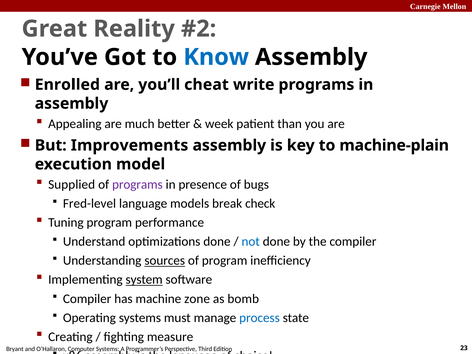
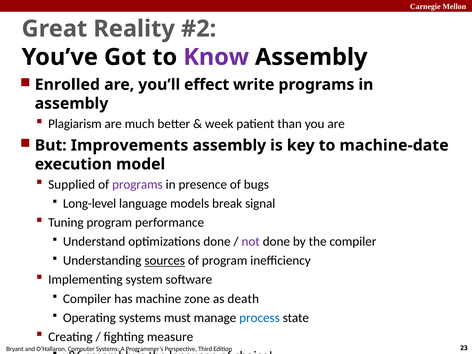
Know colour: blue -> purple
cheat: cheat -> effect
Appealing: Appealing -> Plagiarism
machine-plain: machine-plain -> machine-date
Fred-level: Fred-level -> Long-level
check: check -> signal
not colour: blue -> purple
system underline: present -> none
bomb: bomb -> death
